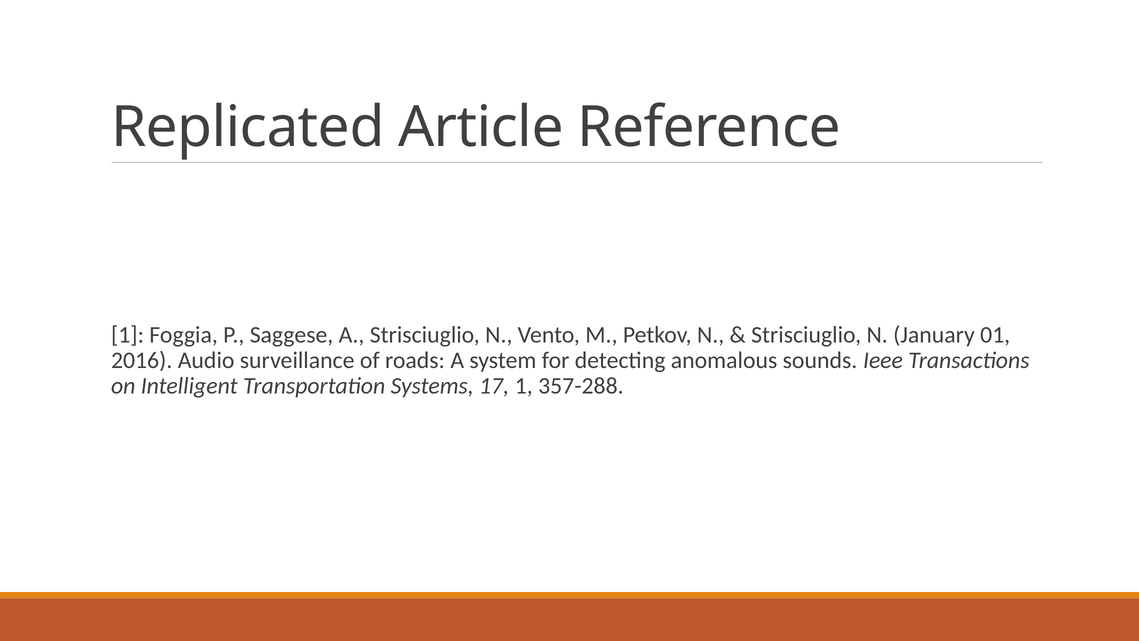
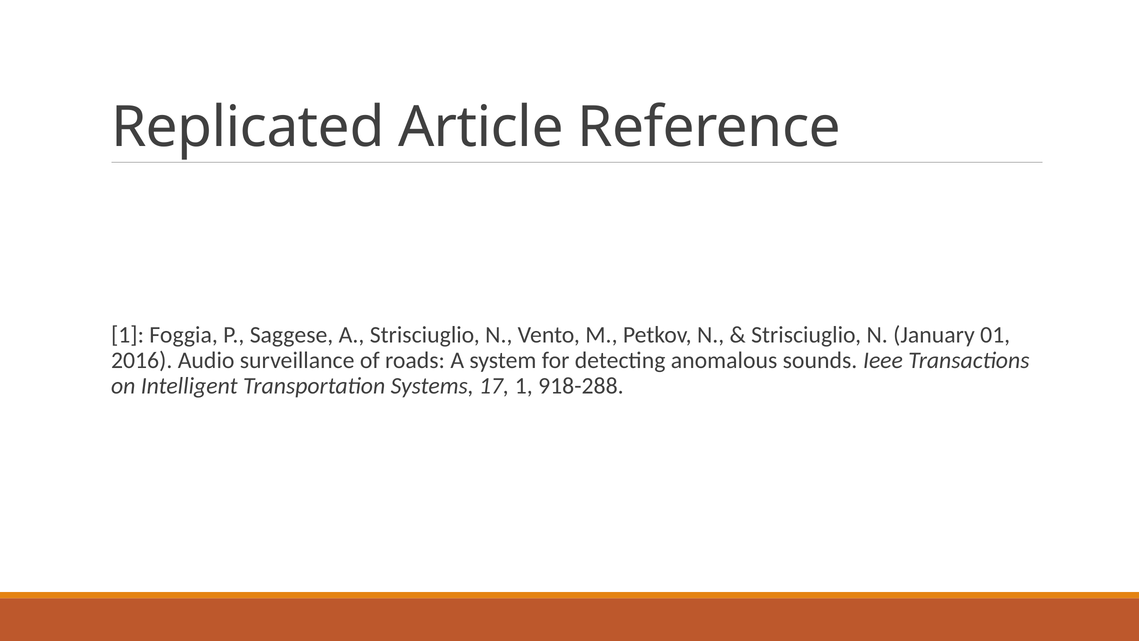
357-288: 357-288 -> 918-288
